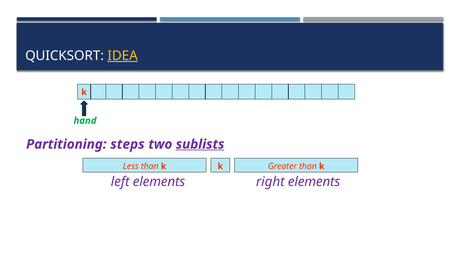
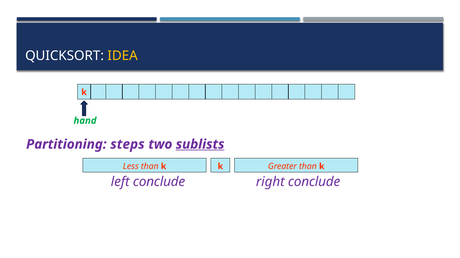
IDEA underline: present -> none
left elements: elements -> conclude
right elements: elements -> conclude
